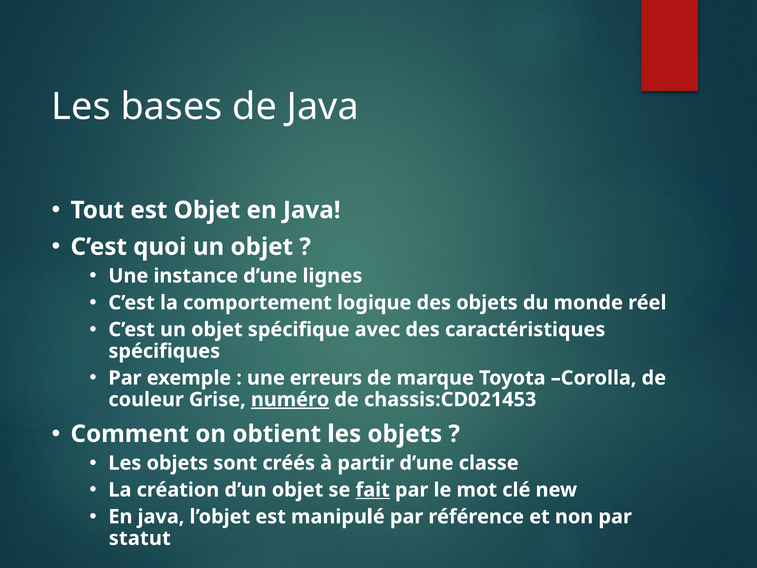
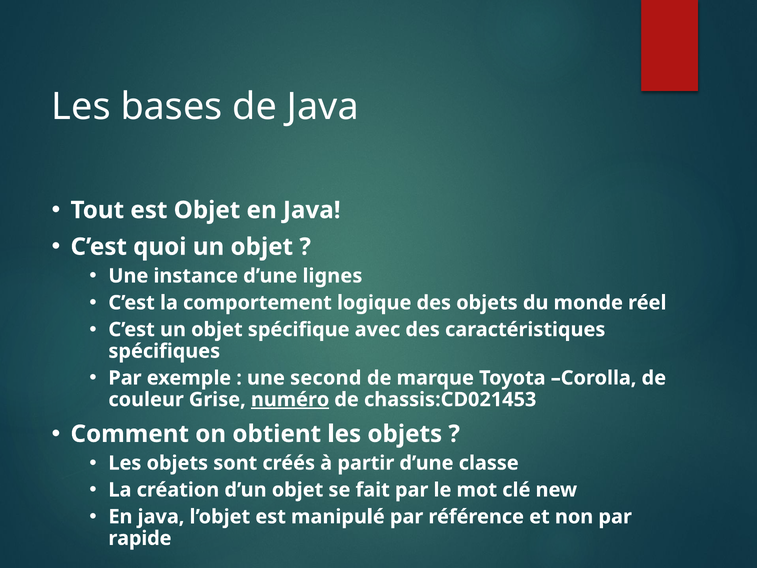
erreurs: erreurs -> second
fait underline: present -> none
statut: statut -> rapide
